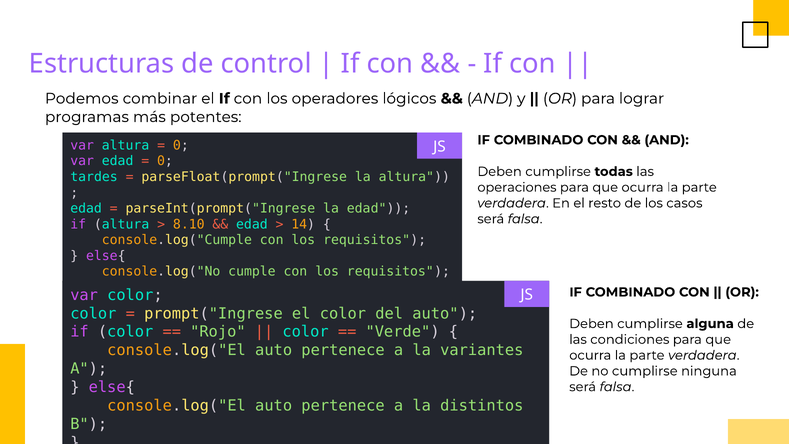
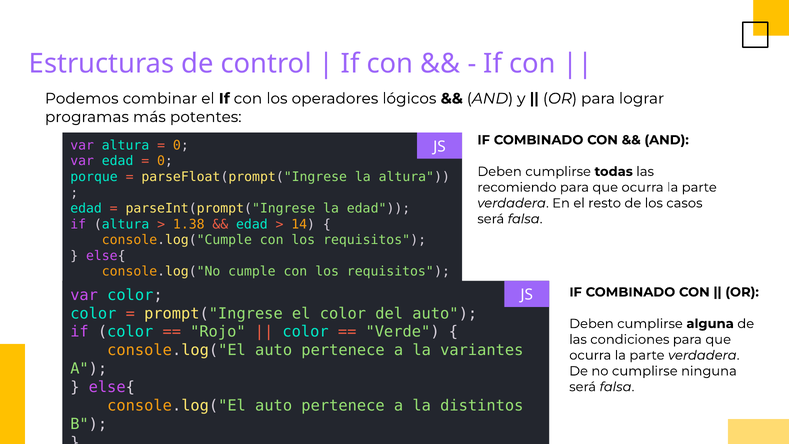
tardes: tardes -> porque
operaciones: operaciones -> recomiendo
8.10: 8.10 -> 1.38
